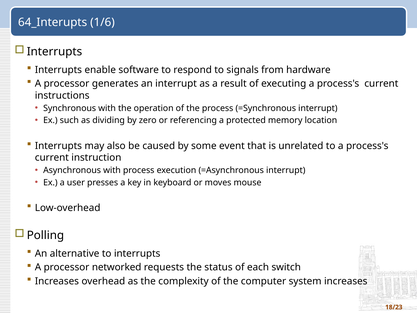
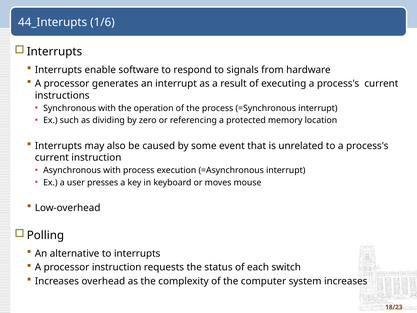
64_Interupts: 64_Interupts -> 44_Interupts
processor networked: networked -> instruction
